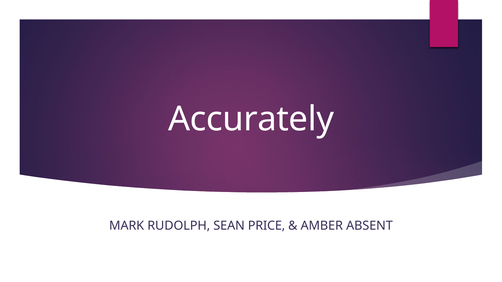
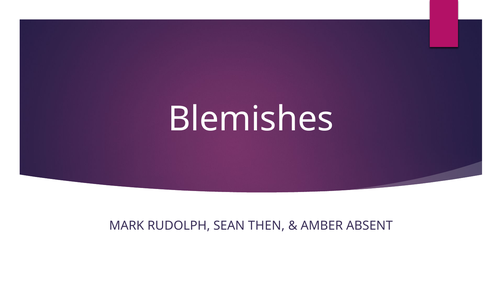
Accurately: Accurately -> Blemishes
PRICE: PRICE -> THEN
